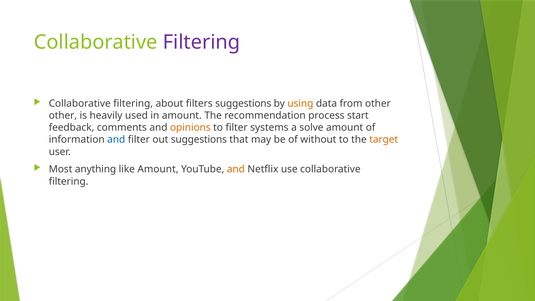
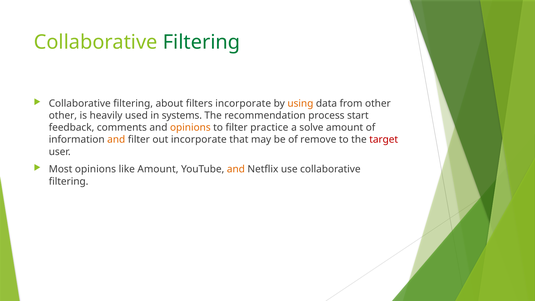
Filtering at (202, 42) colour: purple -> green
filters suggestions: suggestions -> incorporate
in amount: amount -> systems
systems: systems -> practice
and at (116, 140) colour: blue -> orange
out suggestions: suggestions -> incorporate
without: without -> remove
target colour: orange -> red
Most anything: anything -> opinions
